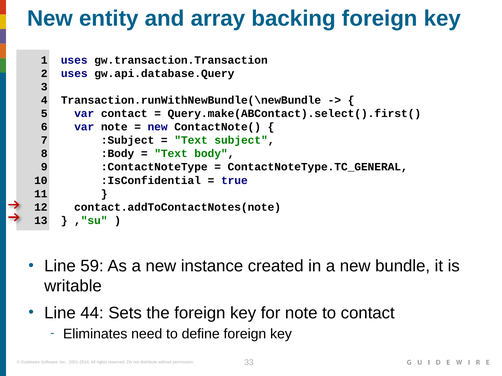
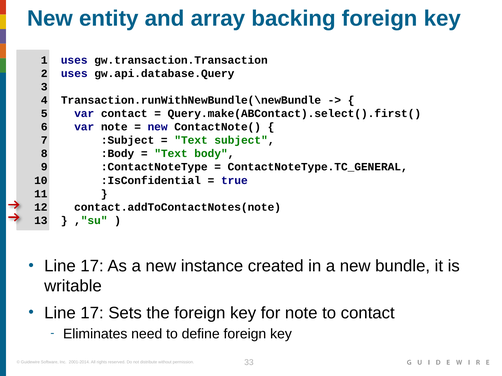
59 at (92, 266): 59 -> 17
44 at (92, 313): 44 -> 17
